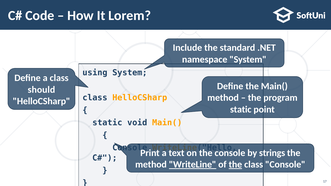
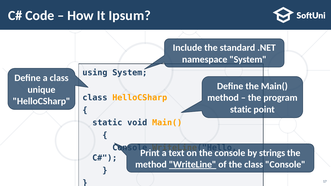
Lorem: Lorem -> Ipsum
should: should -> unique
the at (235, 165) underline: present -> none
